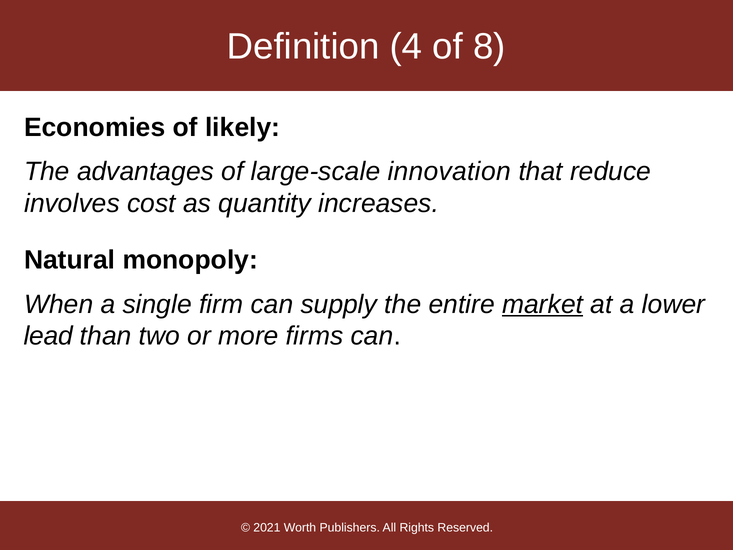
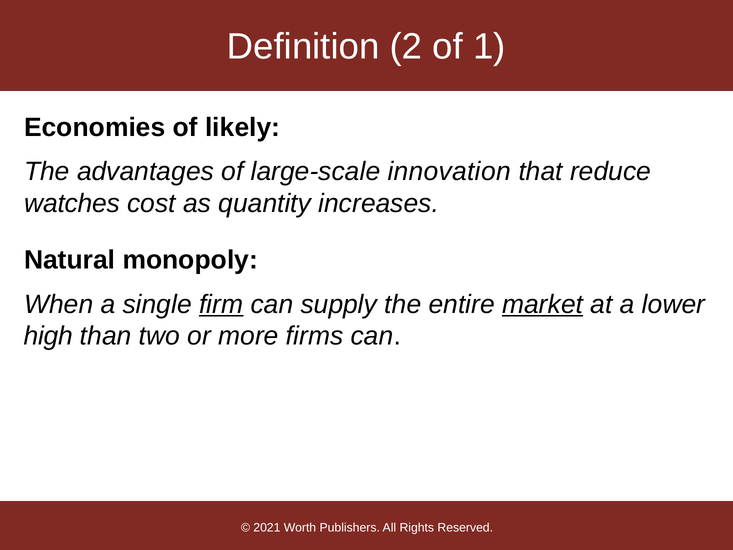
4: 4 -> 2
8: 8 -> 1
involves: involves -> watches
firm underline: none -> present
lead: lead -> high
